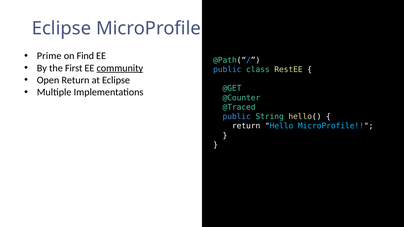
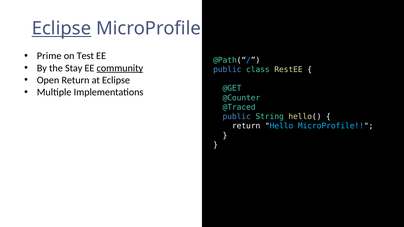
Eclipse at (62, 29) underline: none -> present
Find: Find -> Test
First: First -> Stay
